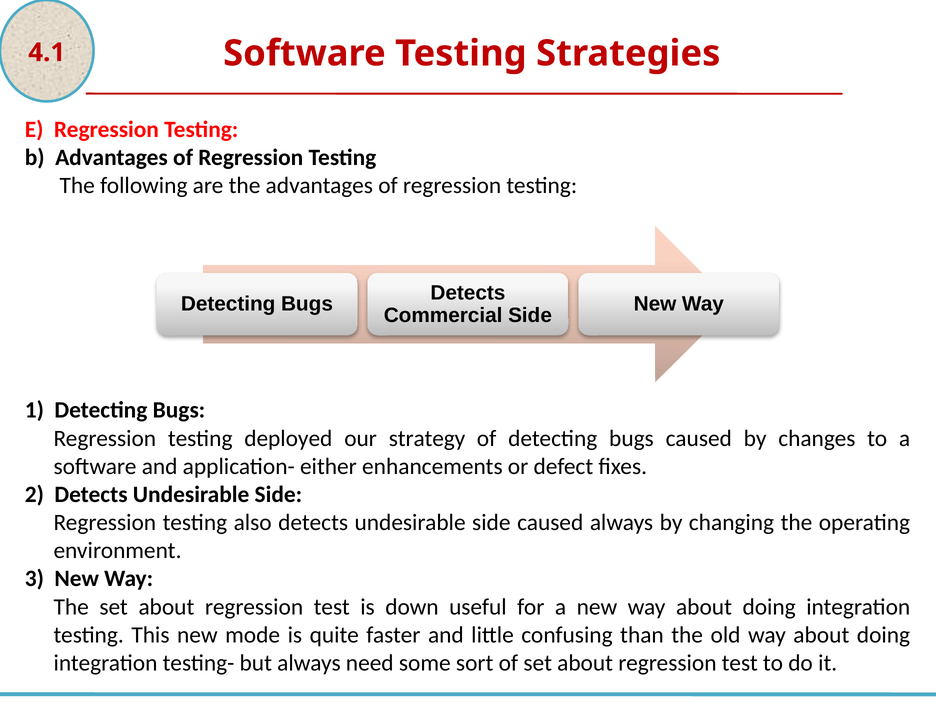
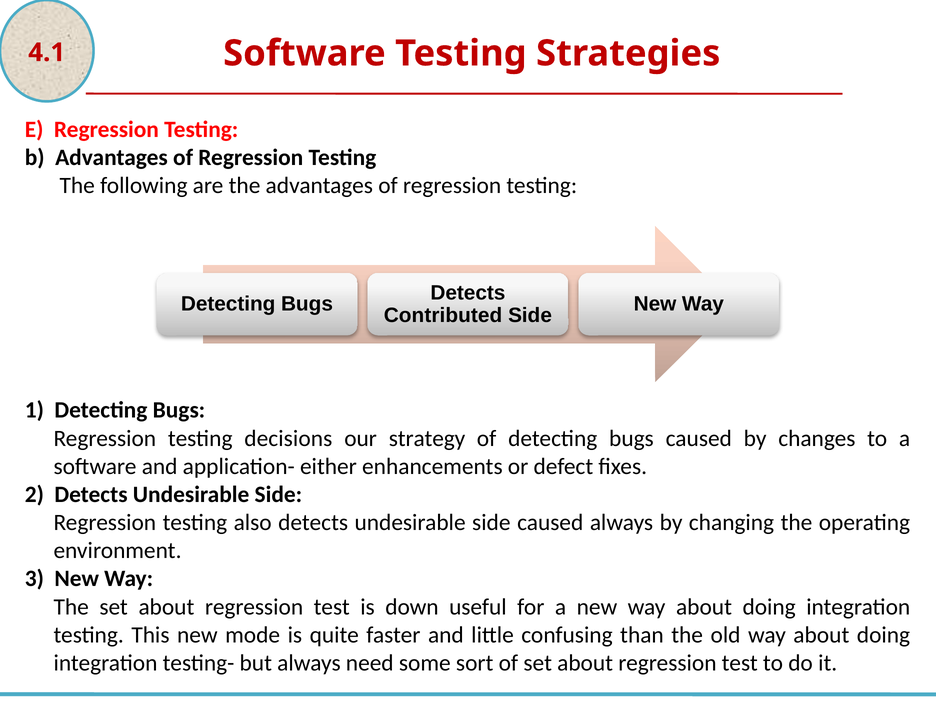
Commercial: Commercial -> Contributed
deployed: deployed -> decisions
